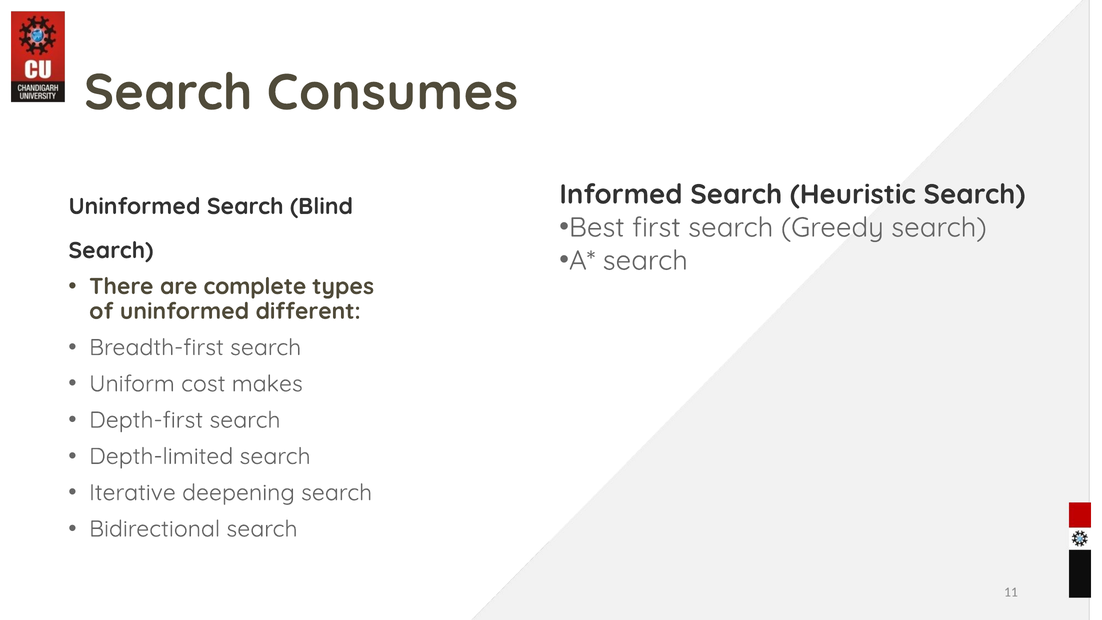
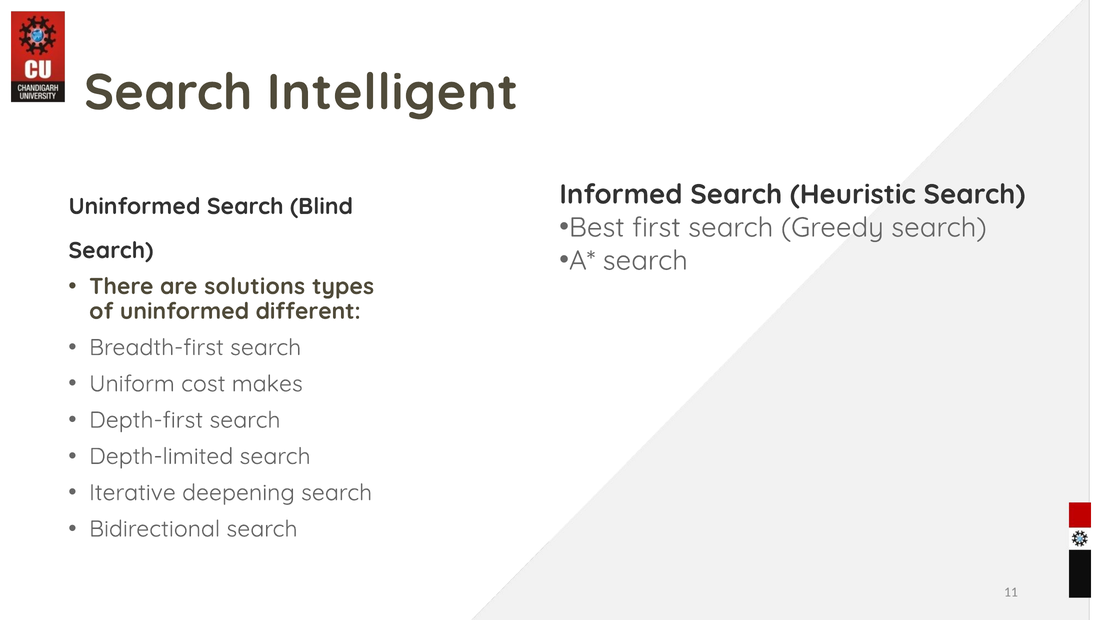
Consumes: Consumes -> Intelligent
complete: complete -> solutions
